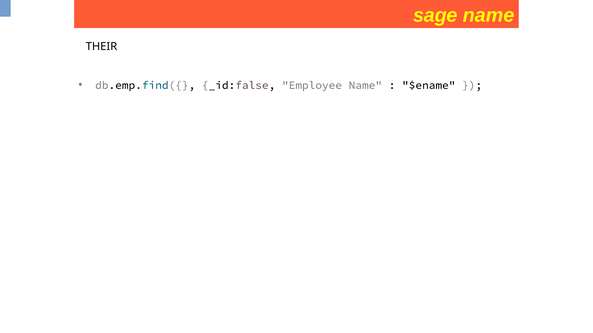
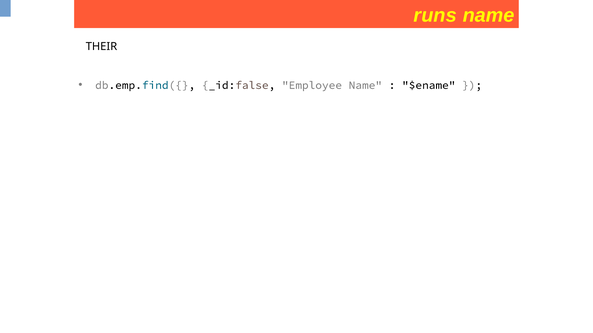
sage: sage -> runs
